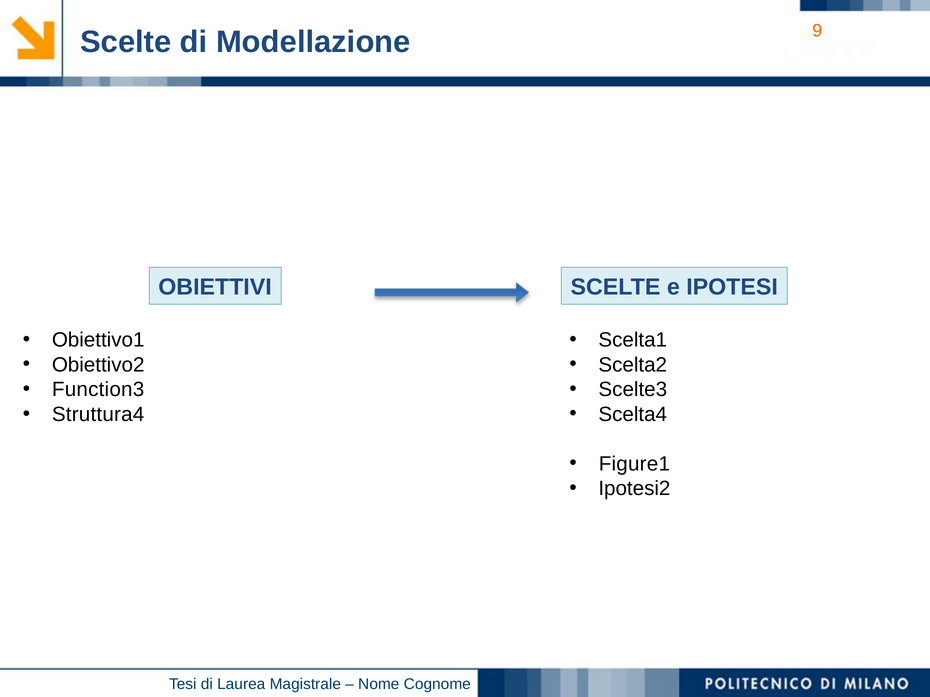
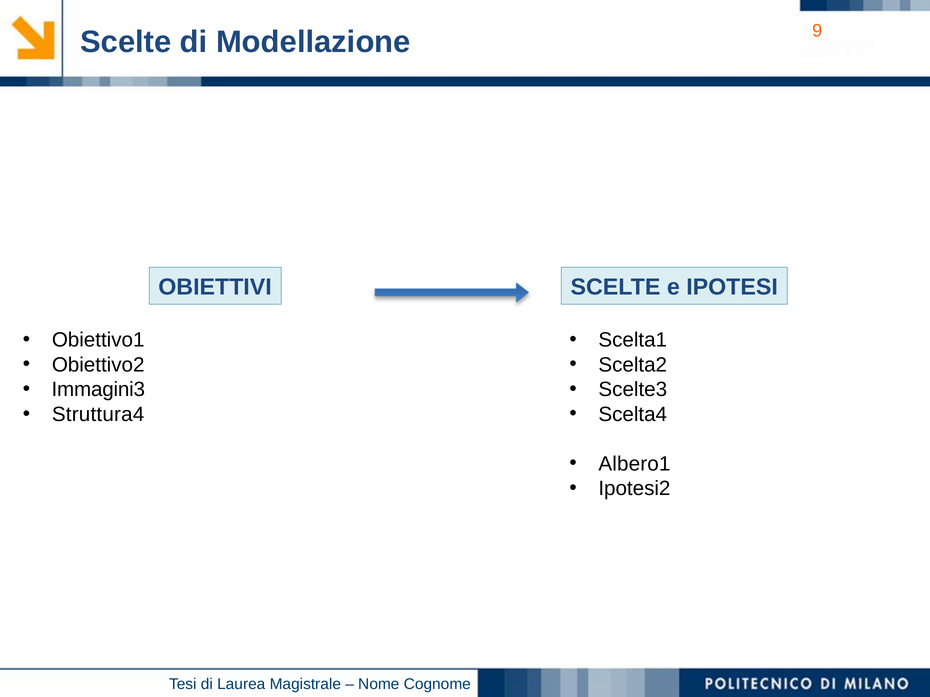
Function3: Function3 -> Immagini3
Figure1: Figure1 -> Albero1
